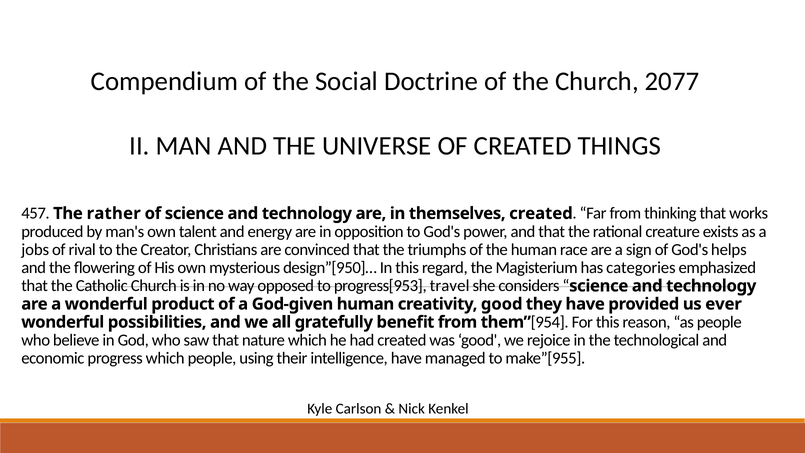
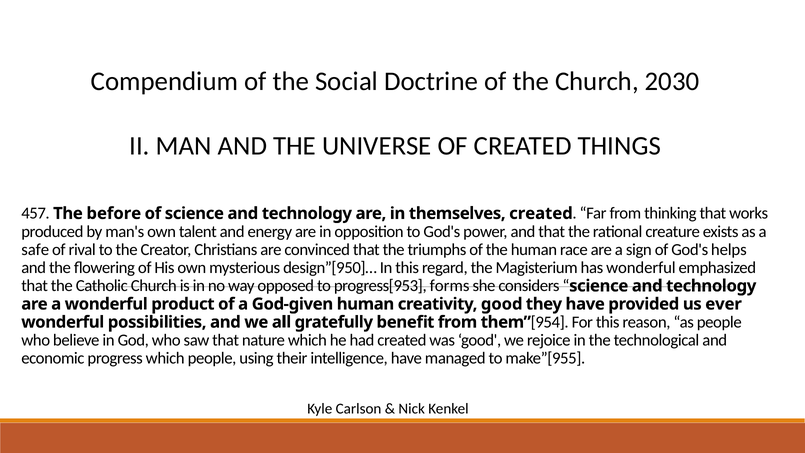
2077: 2077 -> 2030
rather: rather -> before
jobs: jobs -> safe
has categories: categories -> wonderful
travel: travel -> forms
